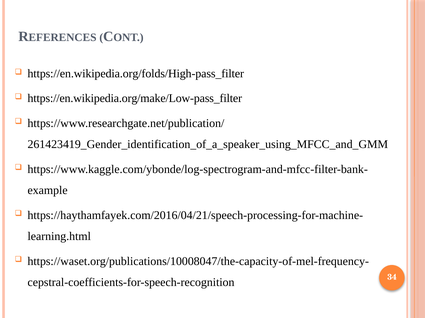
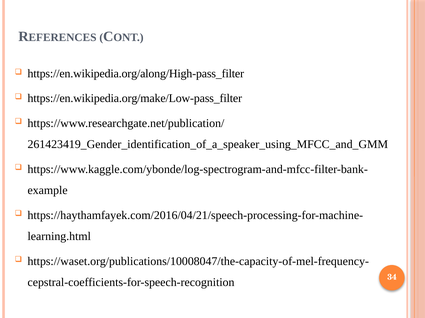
https://en.wikipedia.org/folds/High-pass_filter: https://en.wikipedia.org/folds/High-pass_filter -> https://en.wikipedia.org/along/High-pass_filter
